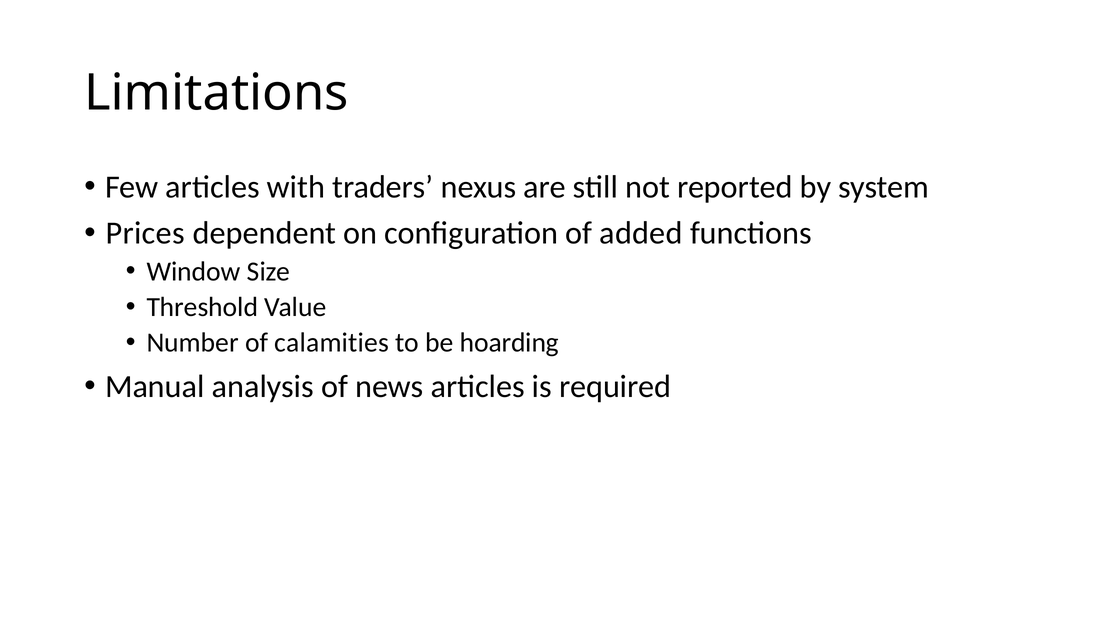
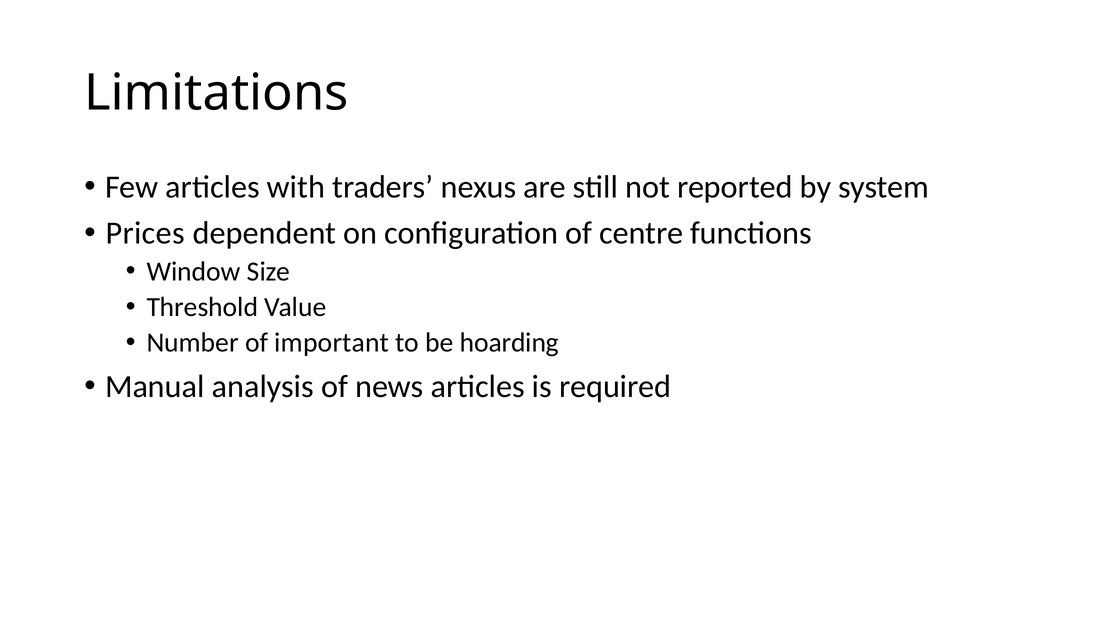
added: added -> centre
calamities: calamities -> important
